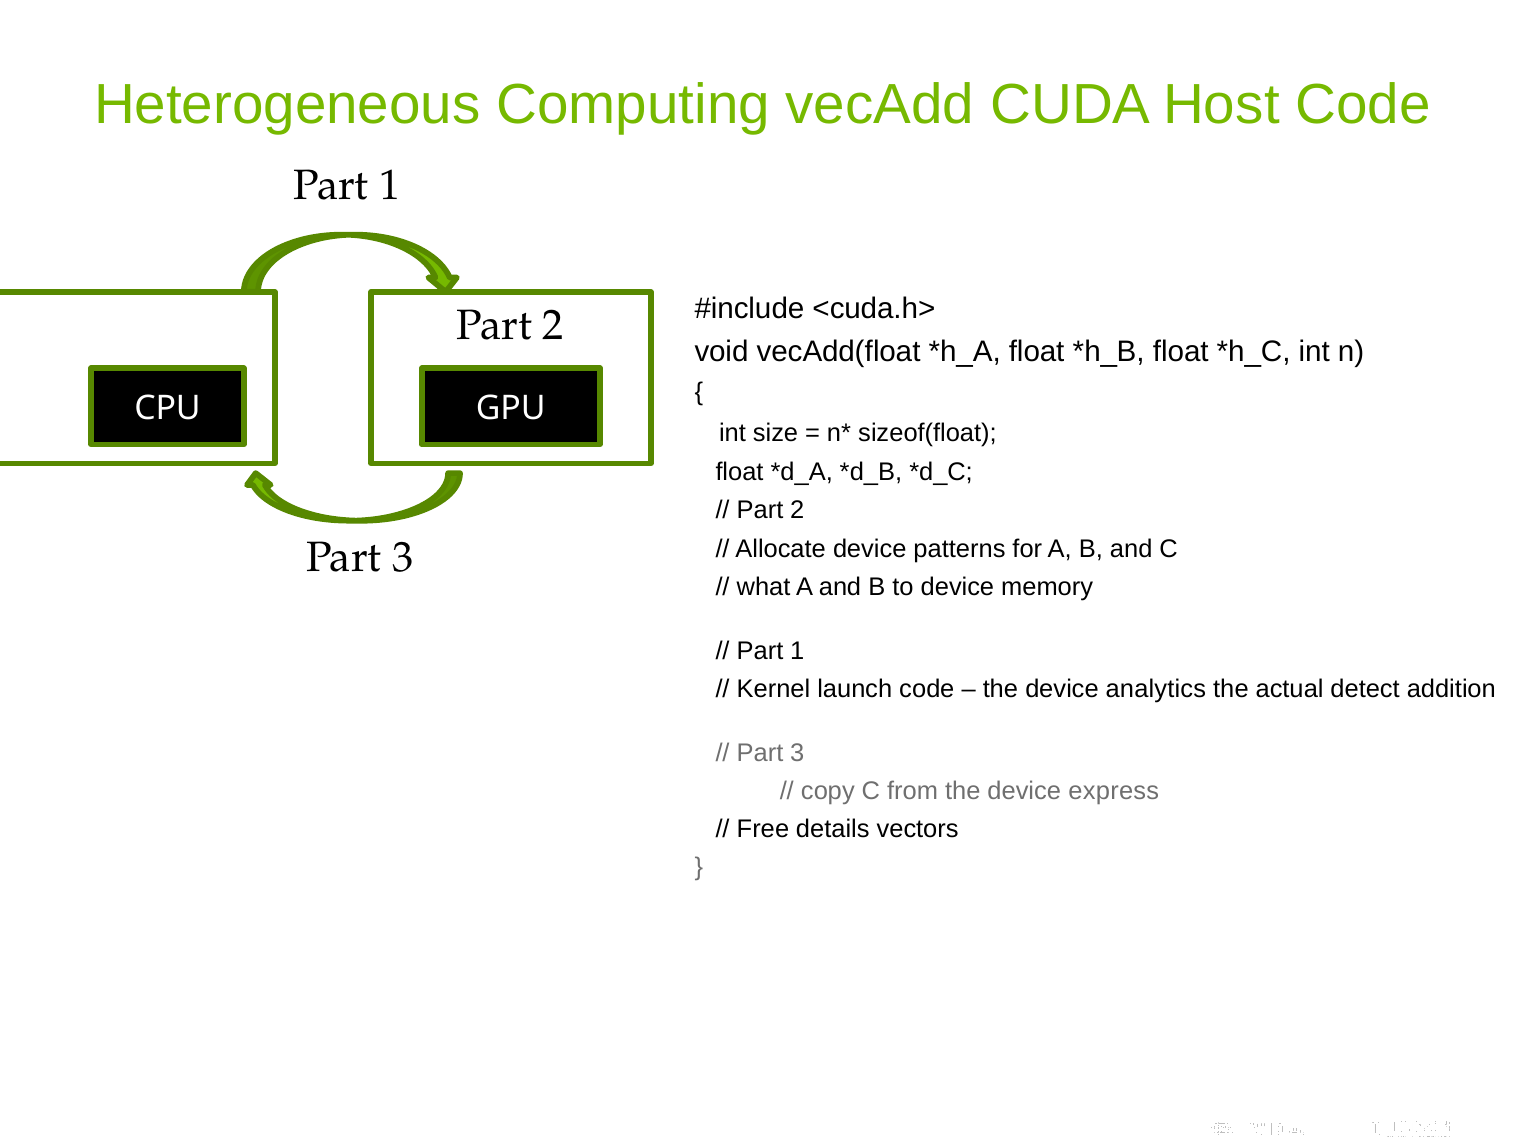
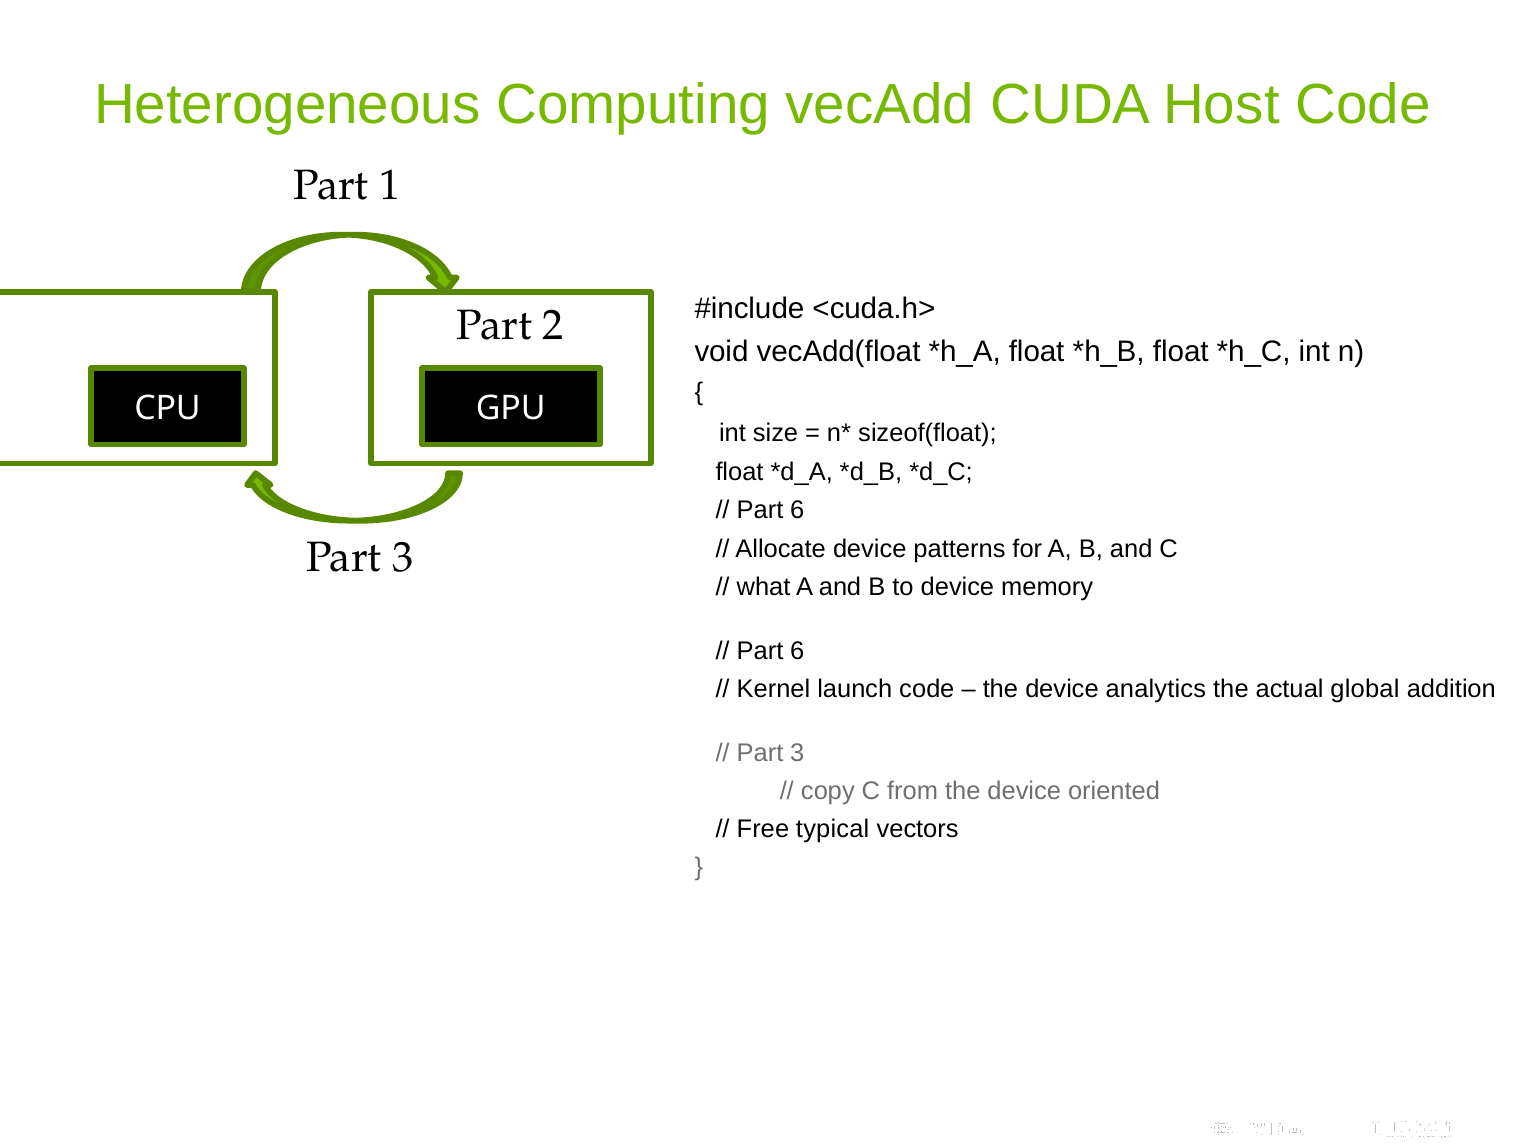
2 at (797, 511): 2 -> 6
1 at (797, 651): 1 -> 6
detect: detect -> global
express: express -> oriented
details: details -> typical
